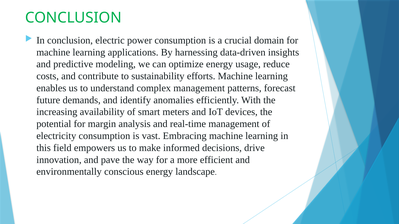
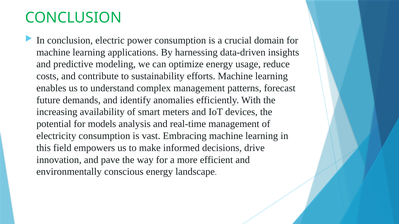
margin: margin -> models
